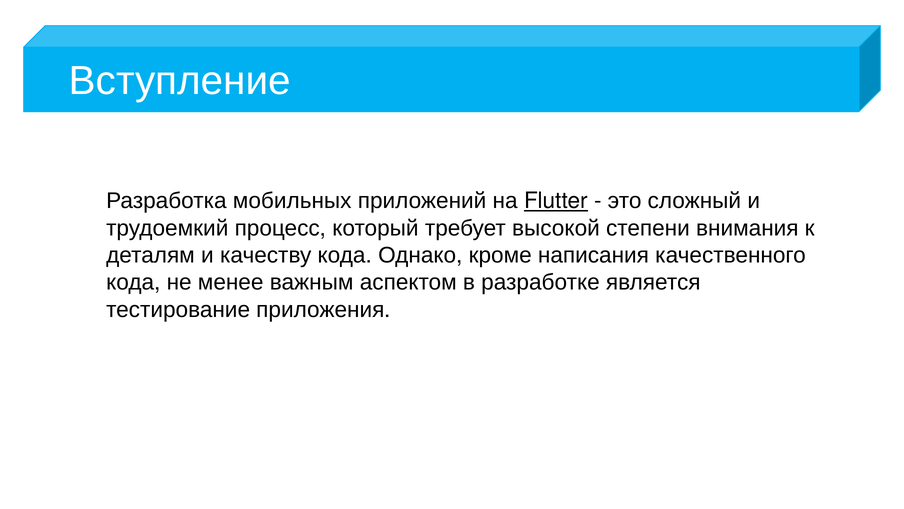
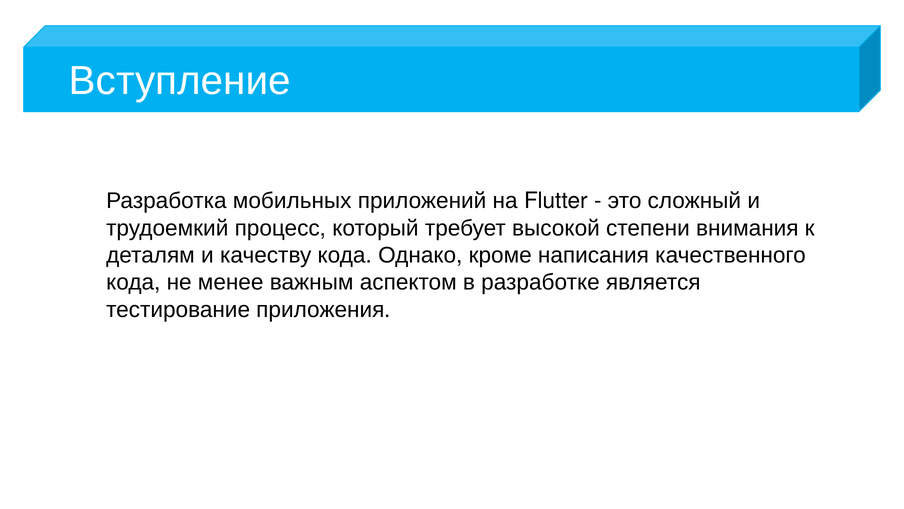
Flutter underline: present -> none
